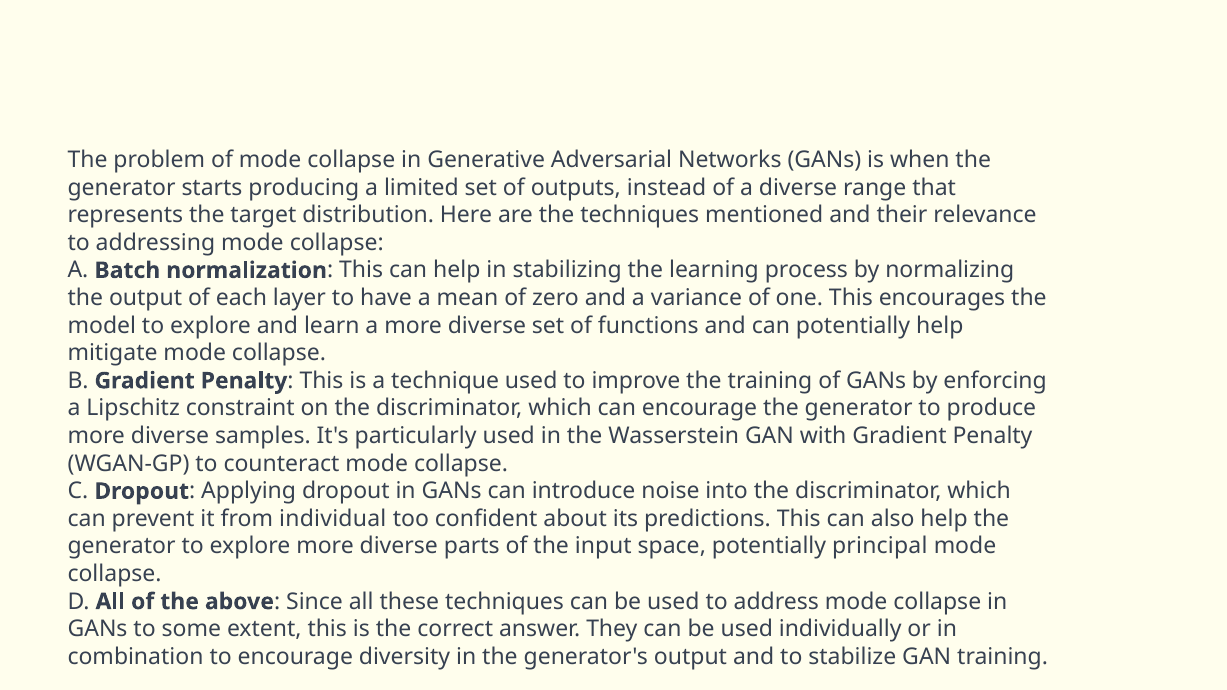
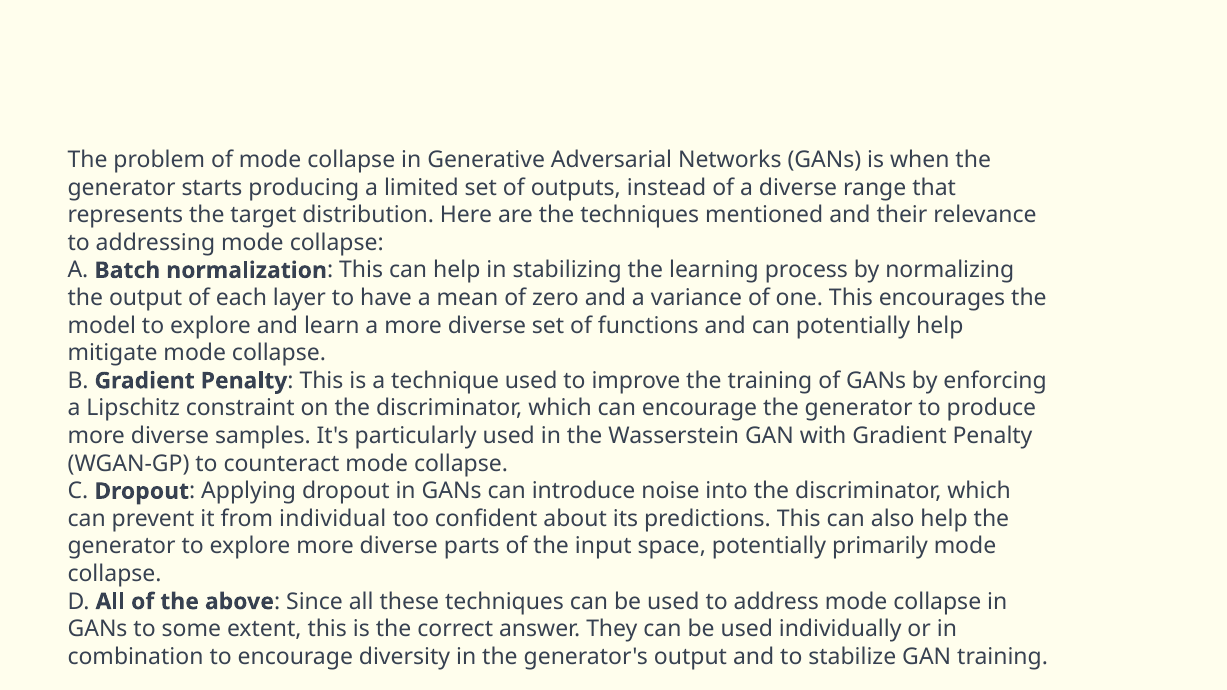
principal: principal -> primarily
